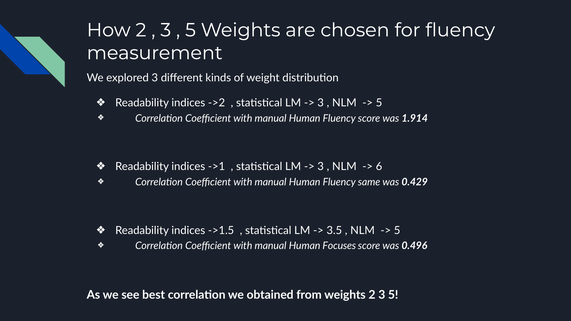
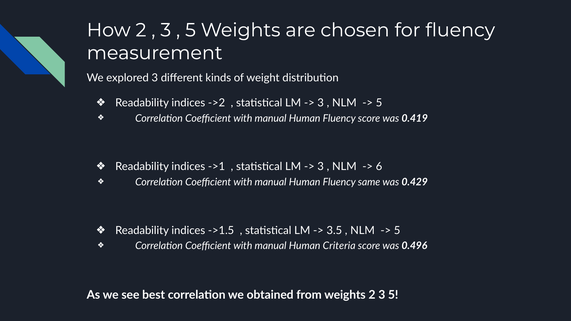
1.914: 1.914 -> 0.419
Focuses: Focuses -> Criteria
